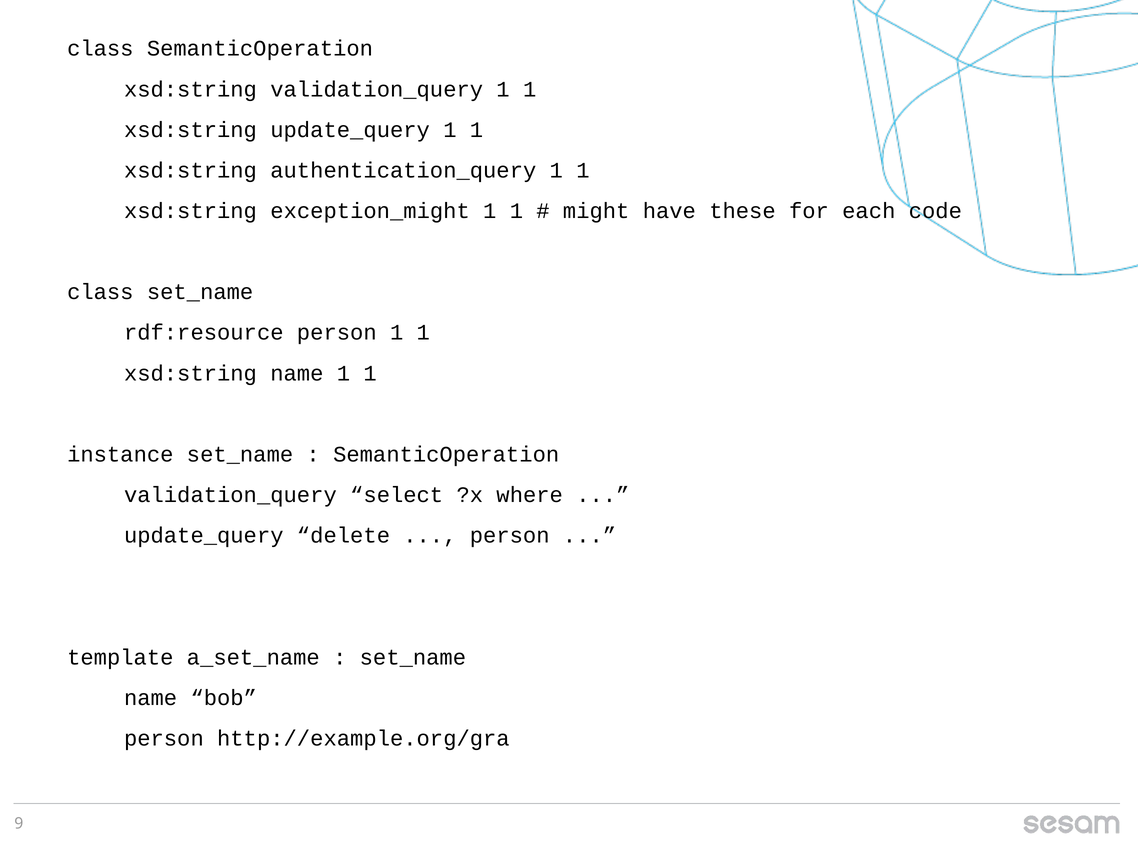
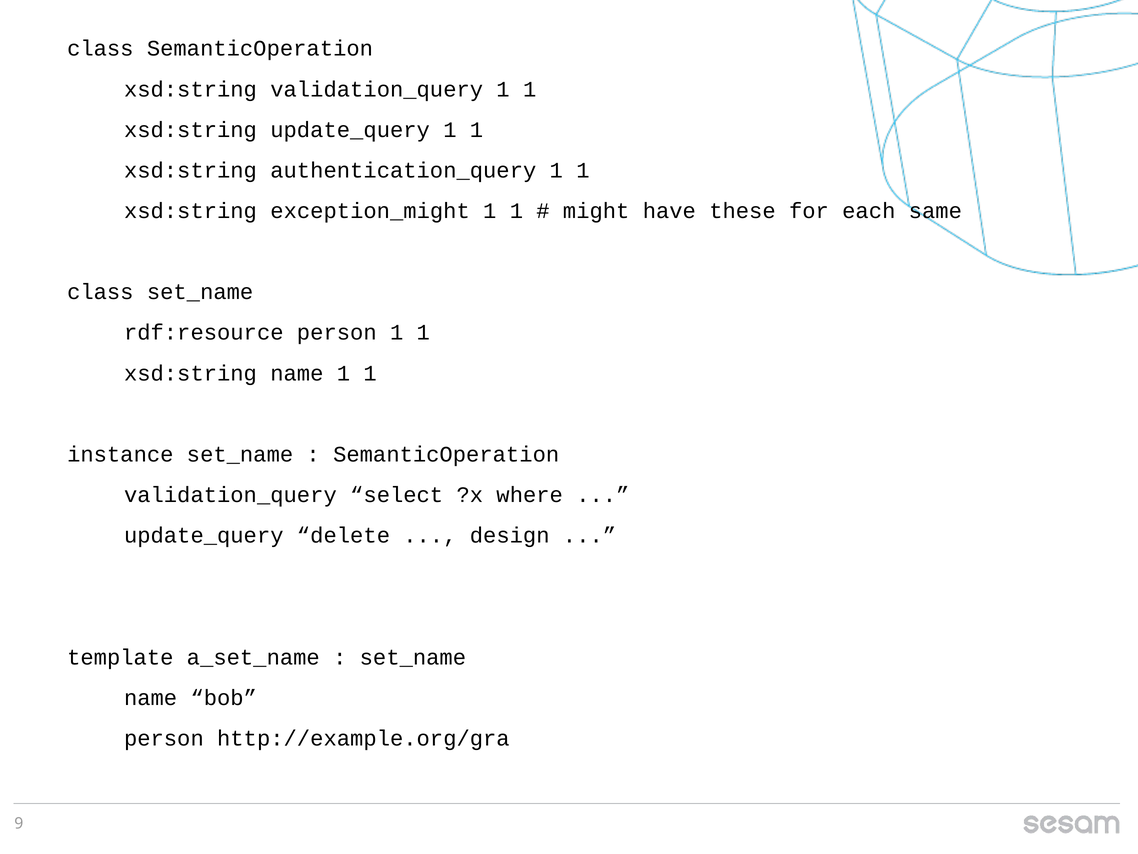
code: code -> same
person at (510, 535): person -> design
